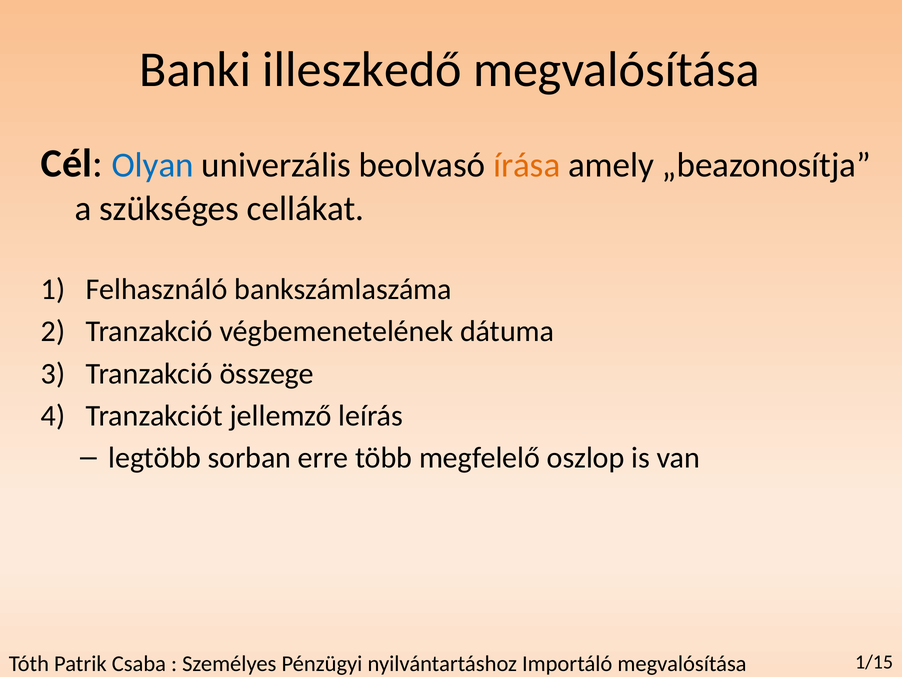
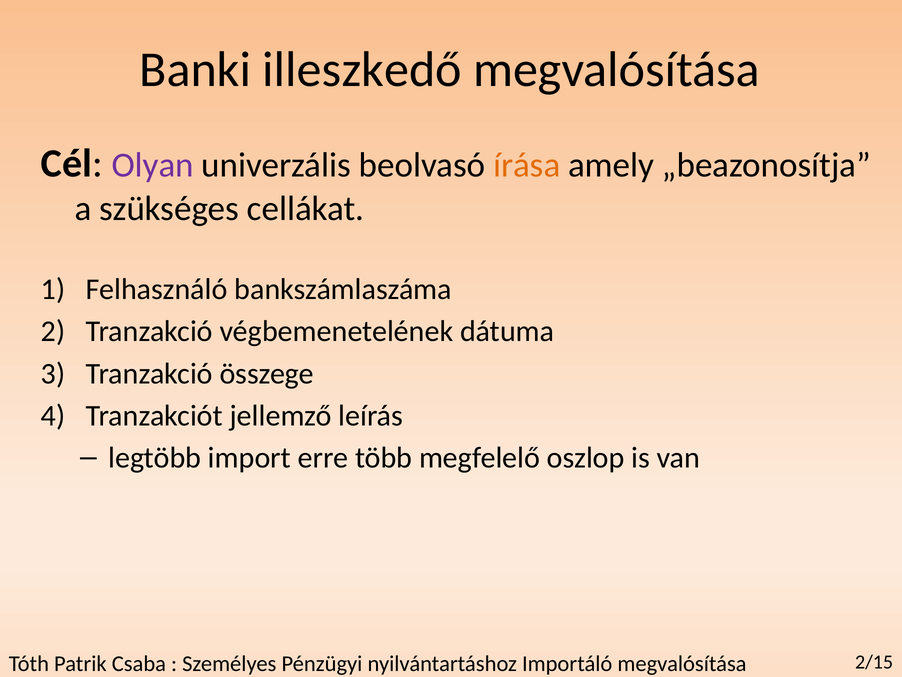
Olyan colour: blue -> purple
sorban: sorban -> import
1/15: 1/15 -> 2/15
